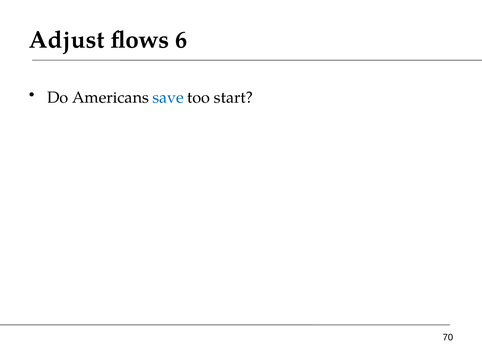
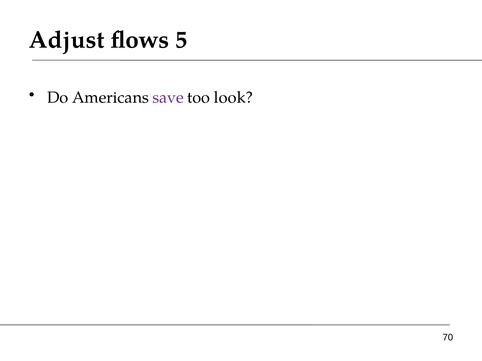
6: 6 -> 5
save colour: blue -> purple
start: start -> look
